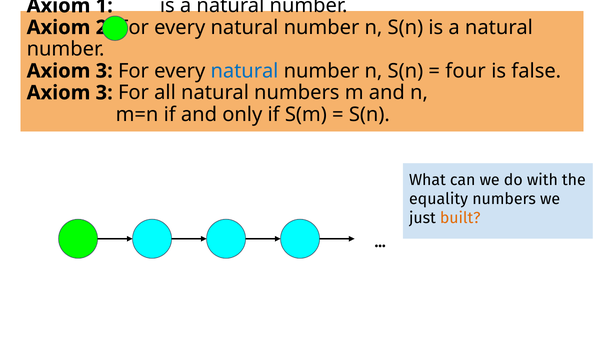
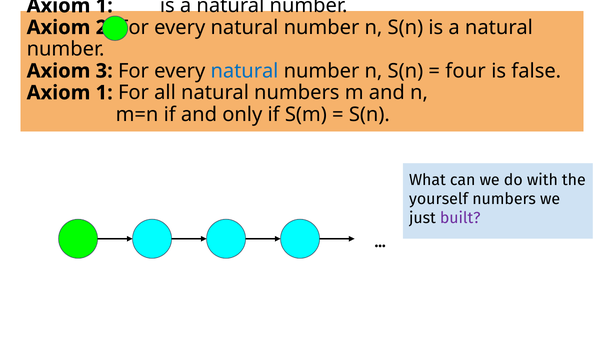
3 at (104, 93): 3 -> 1
equality: equality -> yourself
built colour: orange -> purple
